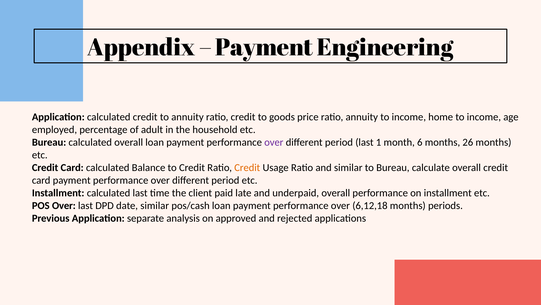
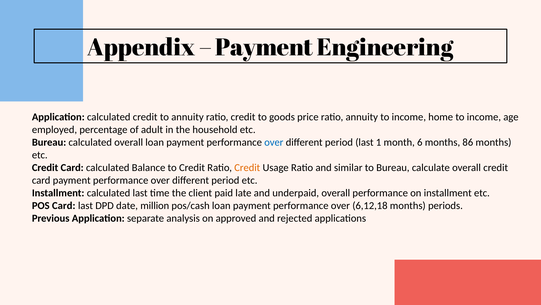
over at (274, 142) colour: purple -> blue
26: 26 -> 86
POS Over: Over -> Card
date similar: similar -> million
